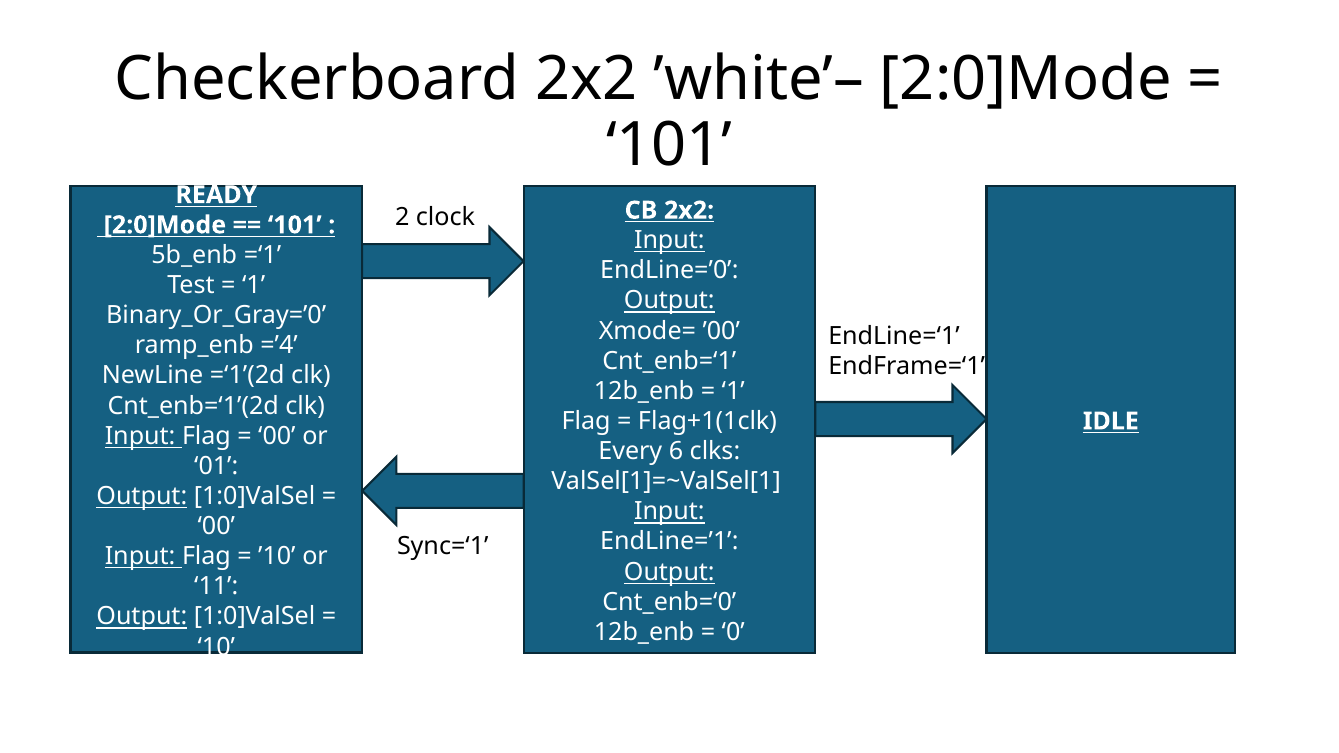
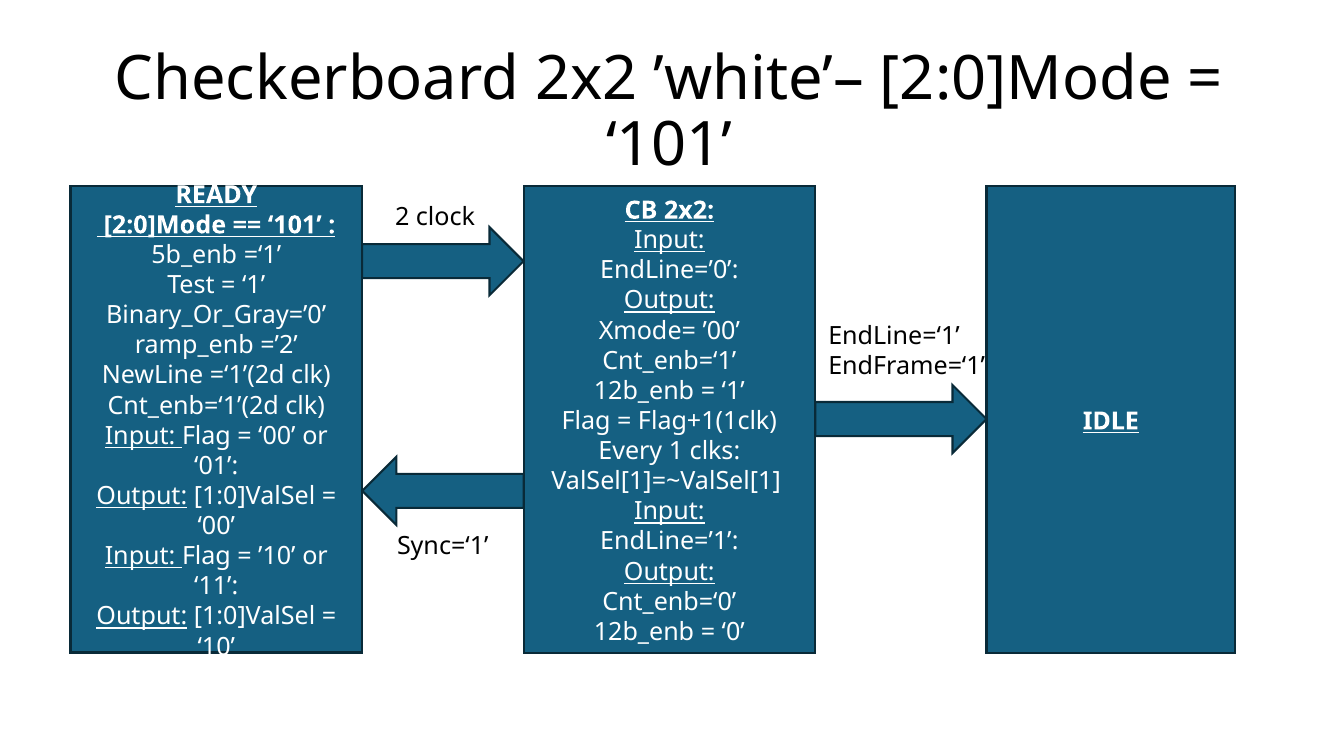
=’4: =’4 -> =’2
Every 6: 6 -> 1
